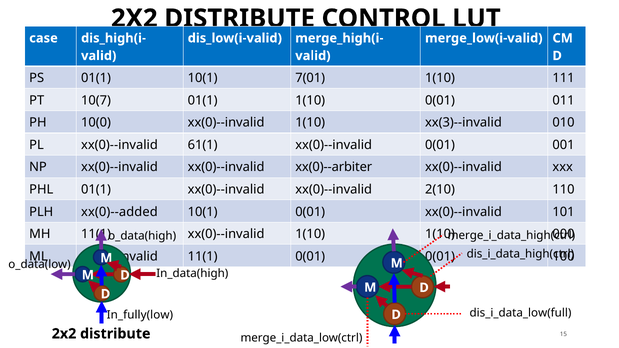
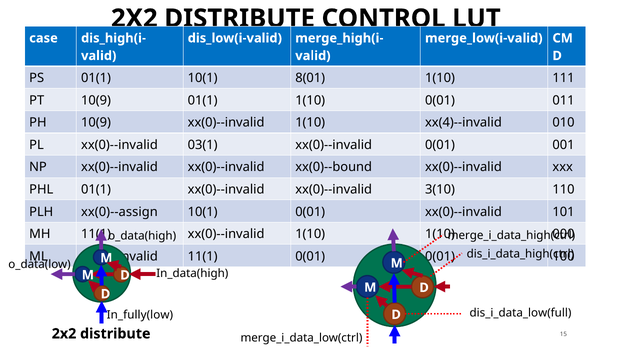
7(01: 7(01 -> 8(01
PT 10(7: 10(7 -> 10(9
PH 10(0: 10(0 -> 10(9
xx(3)--invalid: xx(3)--invalid -> xx(4)--invalid
61(1: 61(1 -> 03(1
xx(0)--arbiter: xx(0)--arbiter -> xx(0)--bound
2(10: 2(10 -> 3(10
xx(0)--added: xx(0)--added -> xx(0)--assign
